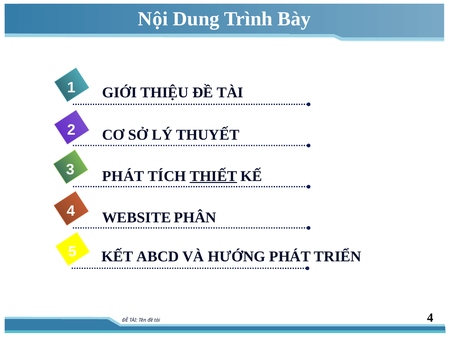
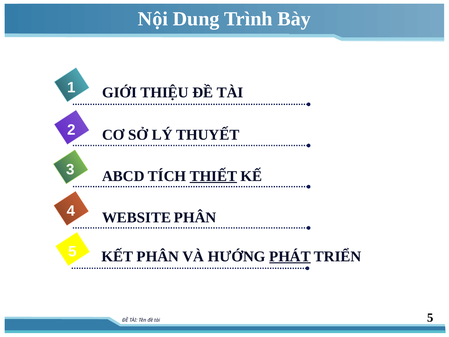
PHÁT at (123, 176): PHÁT -> ABCD
KẾT ABCD: ABCD -> PHÂN
PHÁT at (290, 256) underline: none -> present
tài 4: 4 -> 5
